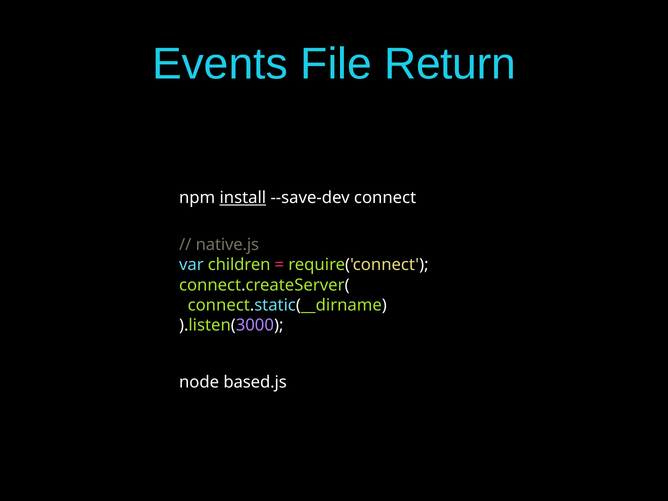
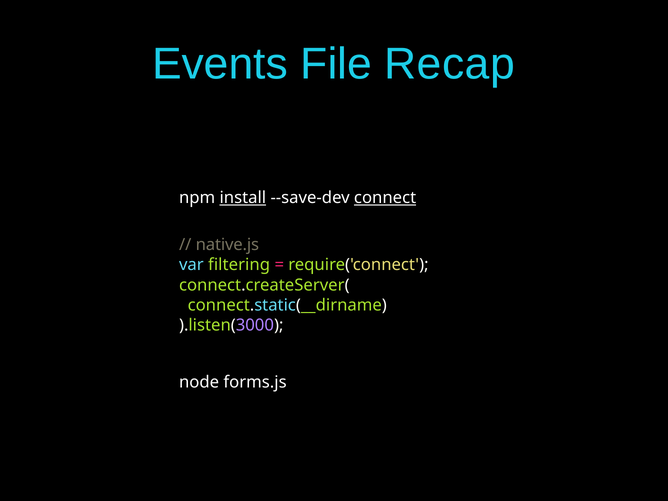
Return: Return -> Recap
connect underline: none -> present
children: children -> filtering
based.js: based.js -> forms.js
